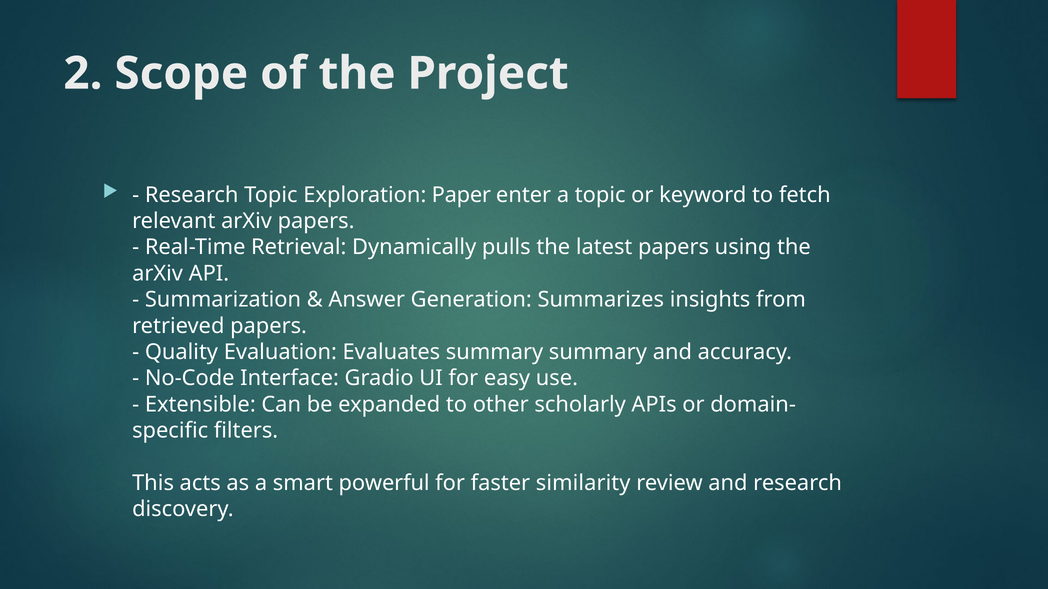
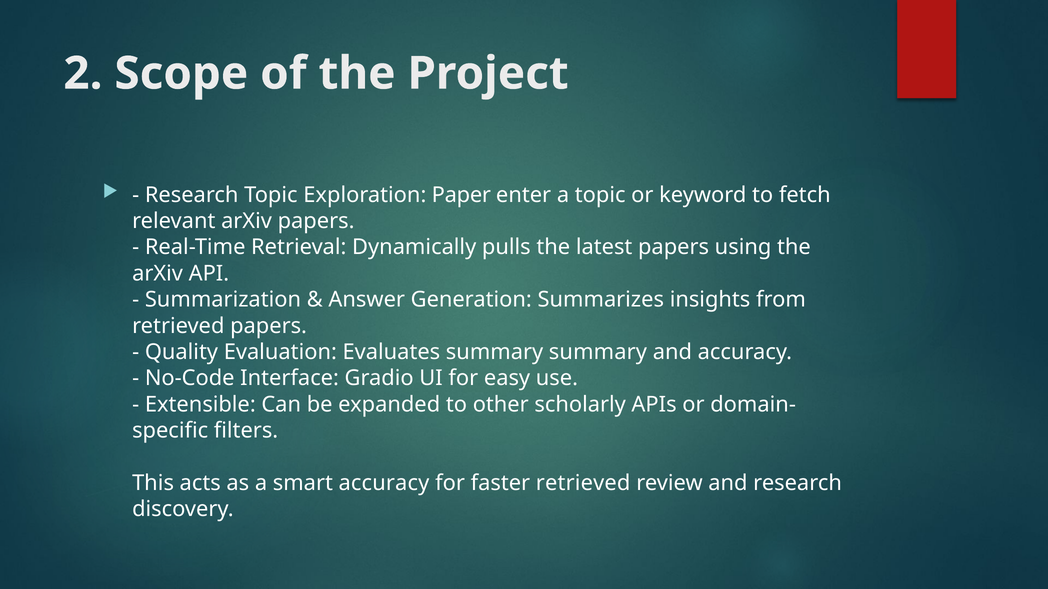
smart powerful: powerful -> accuracy
faster similarity: similarity -> retrieved
